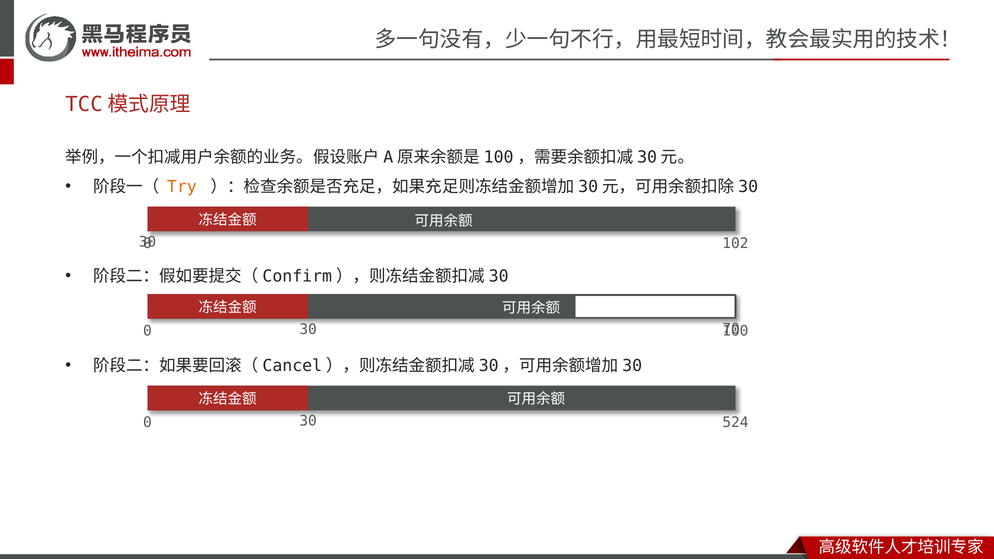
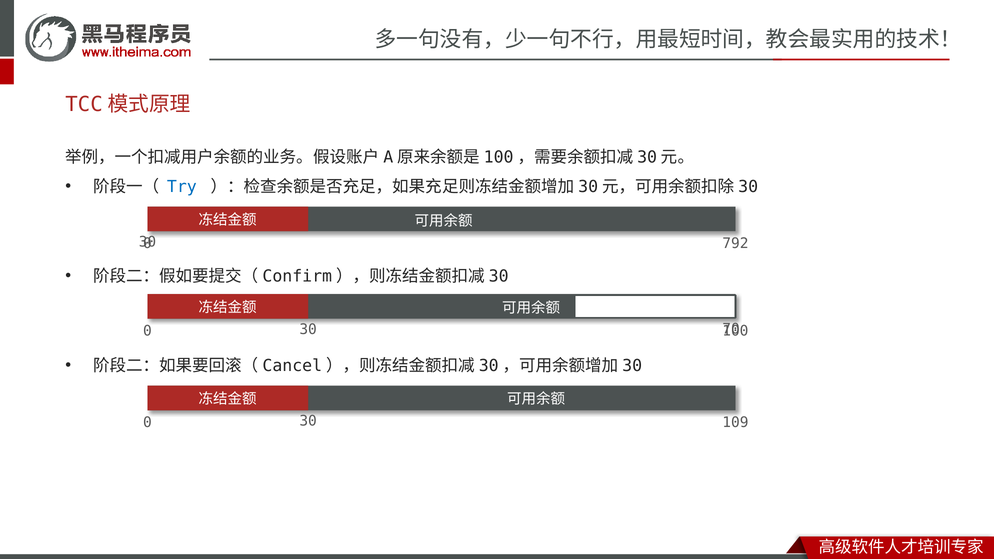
Try colour: orange -> blue
102: 102 -> 792
524: 524 -> 109
